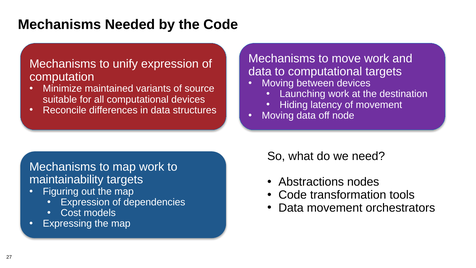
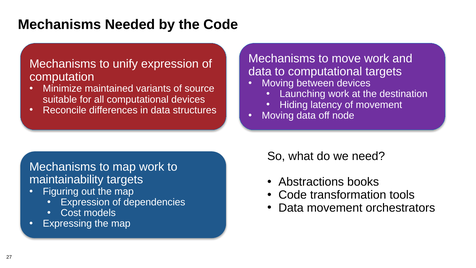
nodes: nodes -> books
